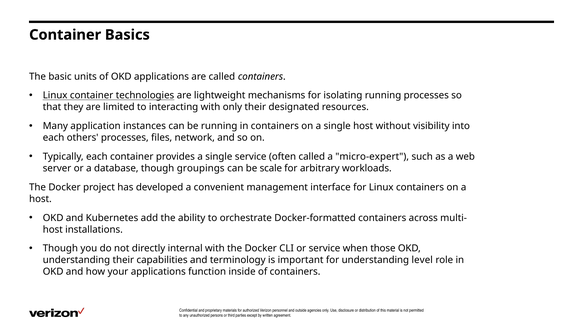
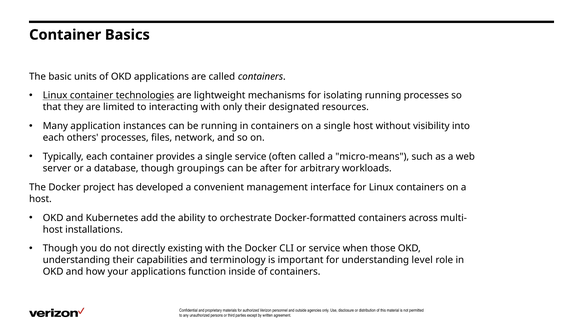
micro-expert: micro-expert -> micro-means
scale: scale -> after
internal: internal -> existing
